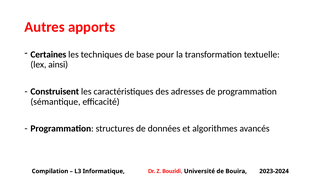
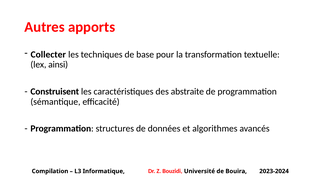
Certaines: Certaines -> Collecter
adresses: adresses -> abstraite
